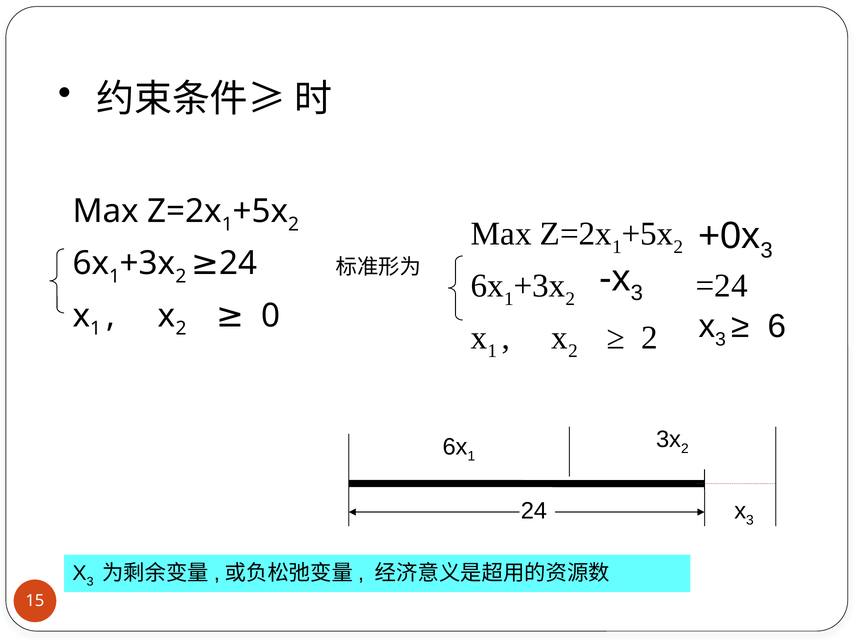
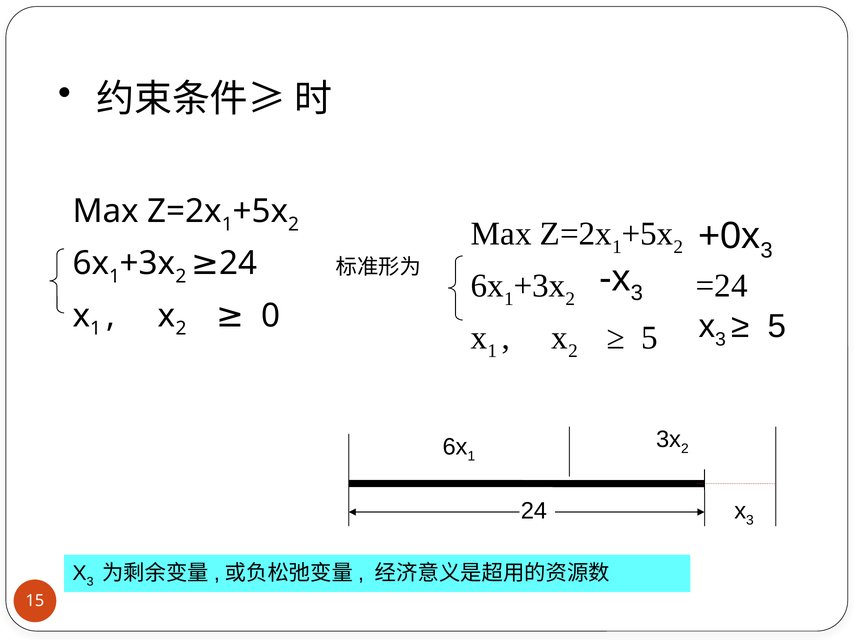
2 at (650, 338): 2 -> 5
6 at (777, 327): 6 -> 5
